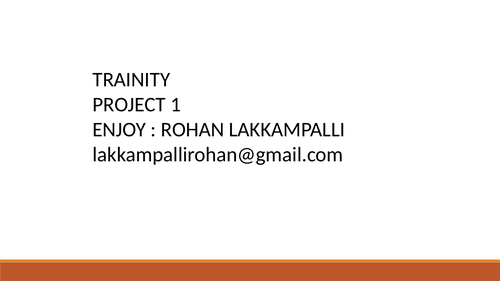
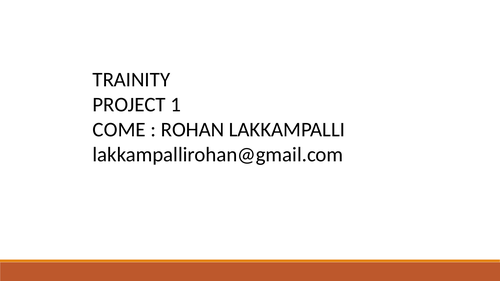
ENJOY: ENJOY -> COME
